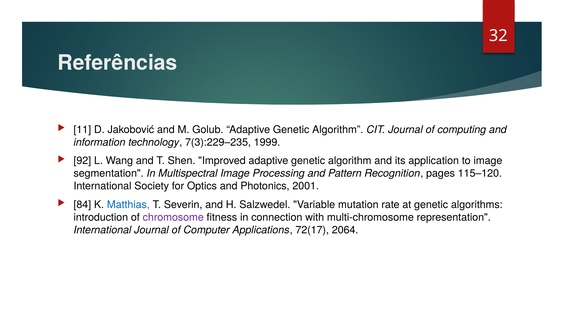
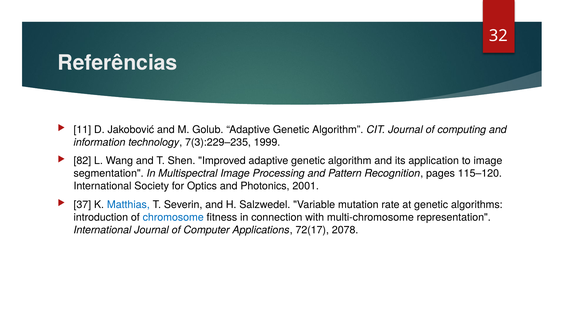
92: 92 -> 82
84: 84 -> 37
chromosome colour: purple -> blue
2064: 2064 -> 2078
